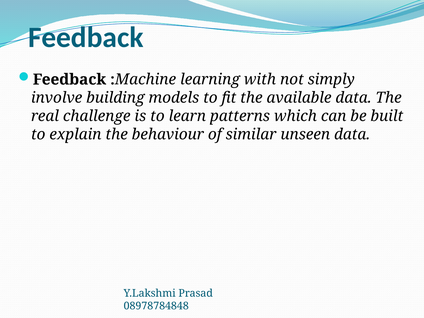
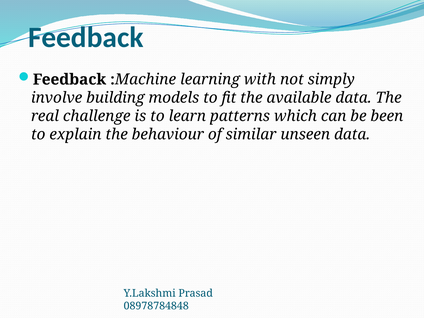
built: built -> been
